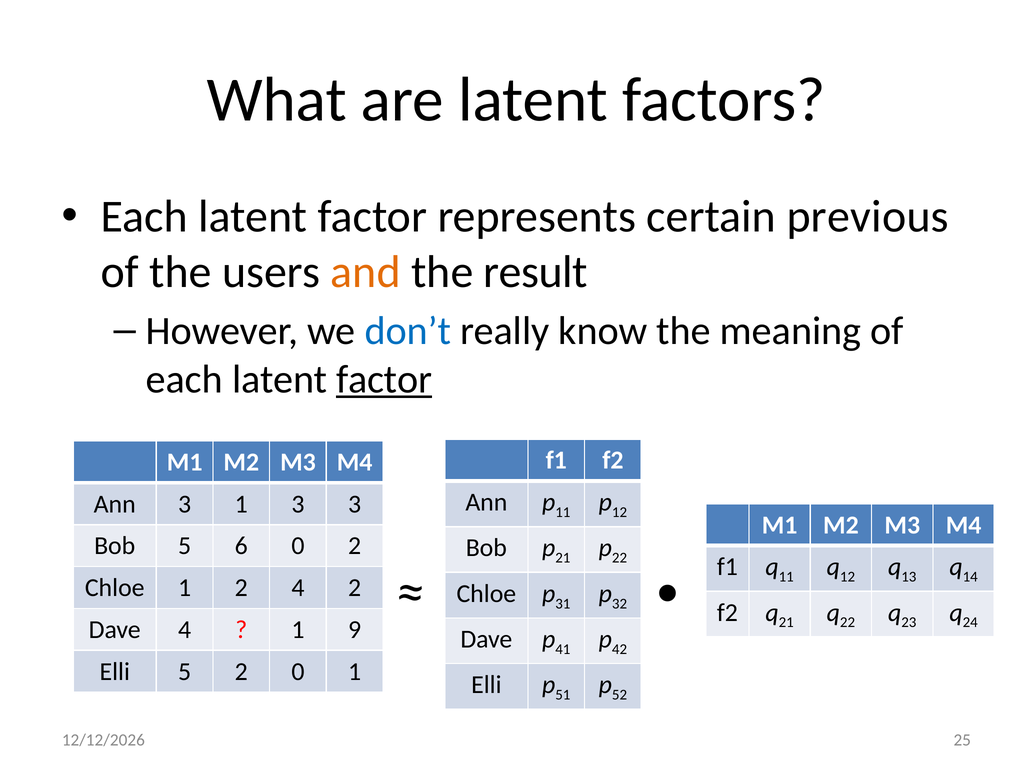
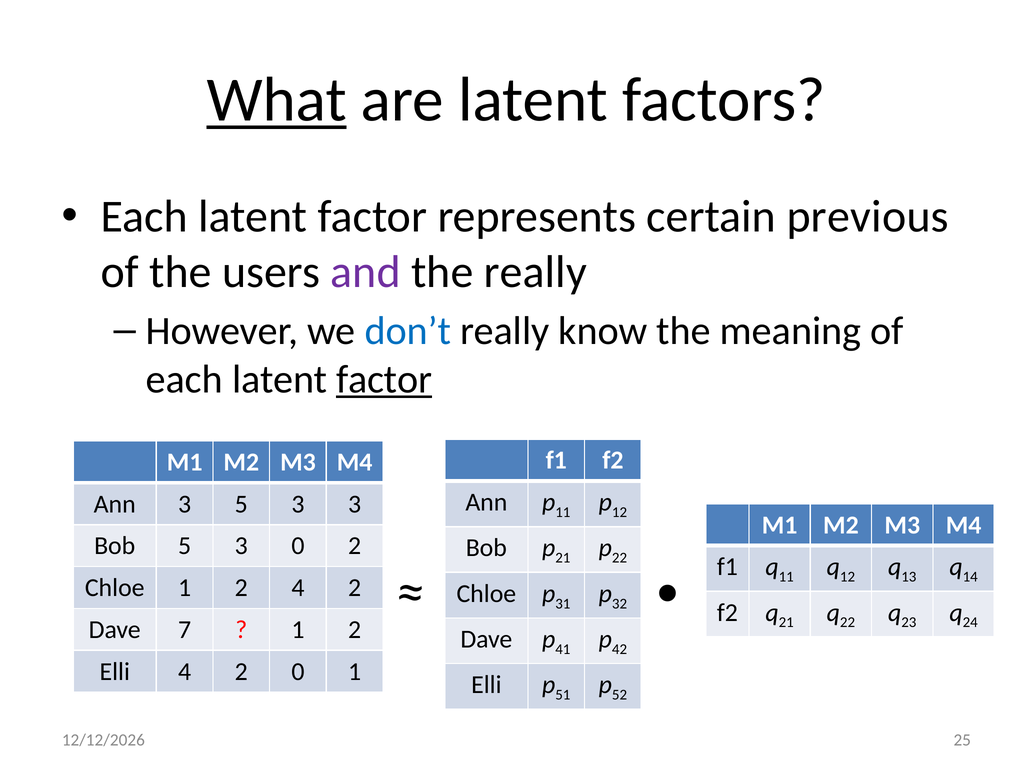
What underline: none -> present
and colour: orange -> purple
the result: result -> really
3 1: 1 -> 5
Bob 5 6: 6 -> 3
Dave 4: 4 -> 7
9 at (355, 629): 9 -> 2
Elli 5: 5 -> 4
